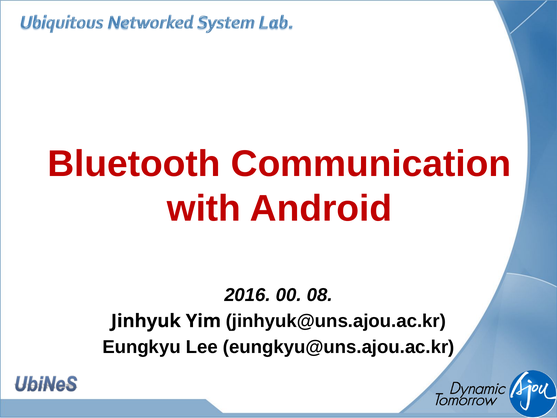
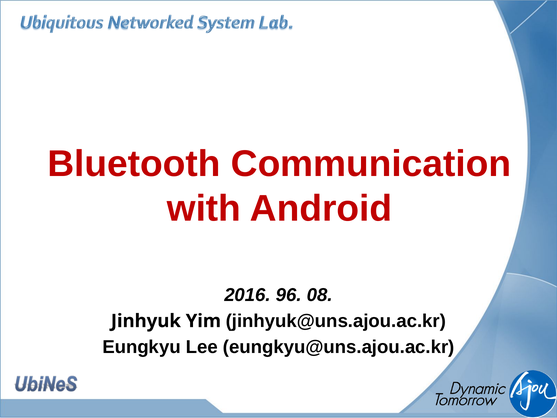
00: 00 -> 96
